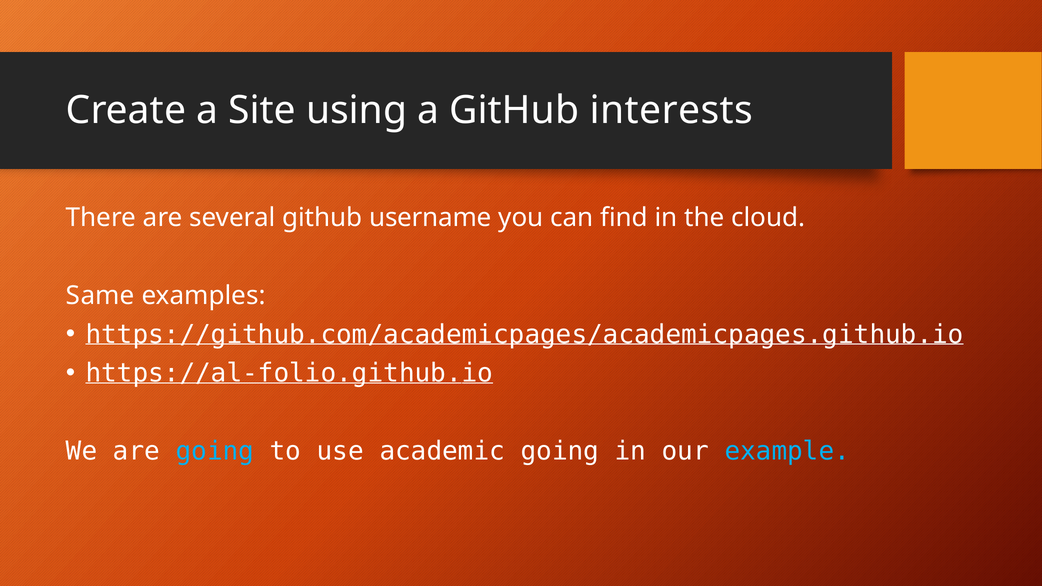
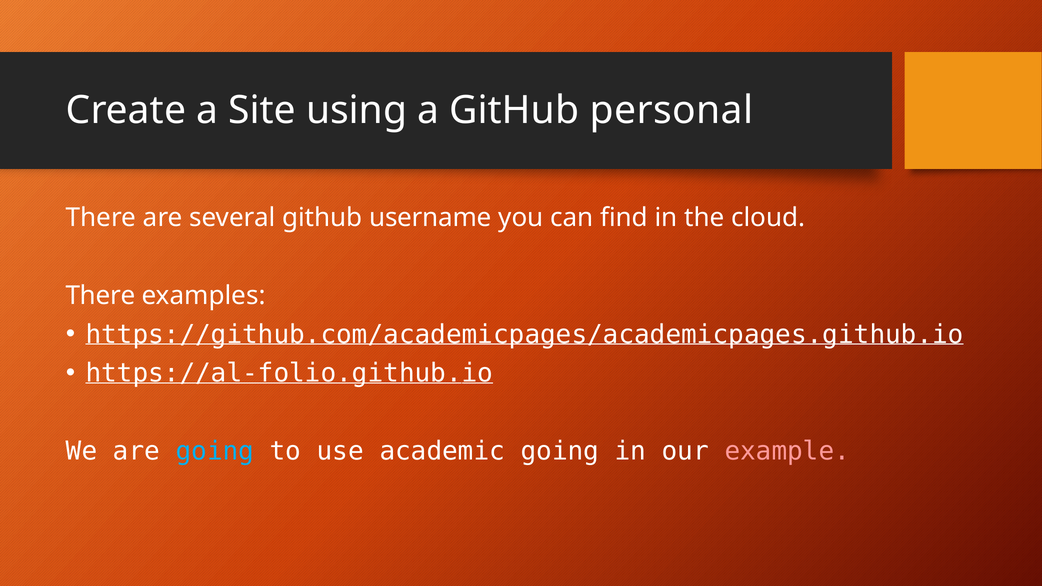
interests: interests -> personal
Same at (100, 296): Same -> There
example colour: light blue -> pink
